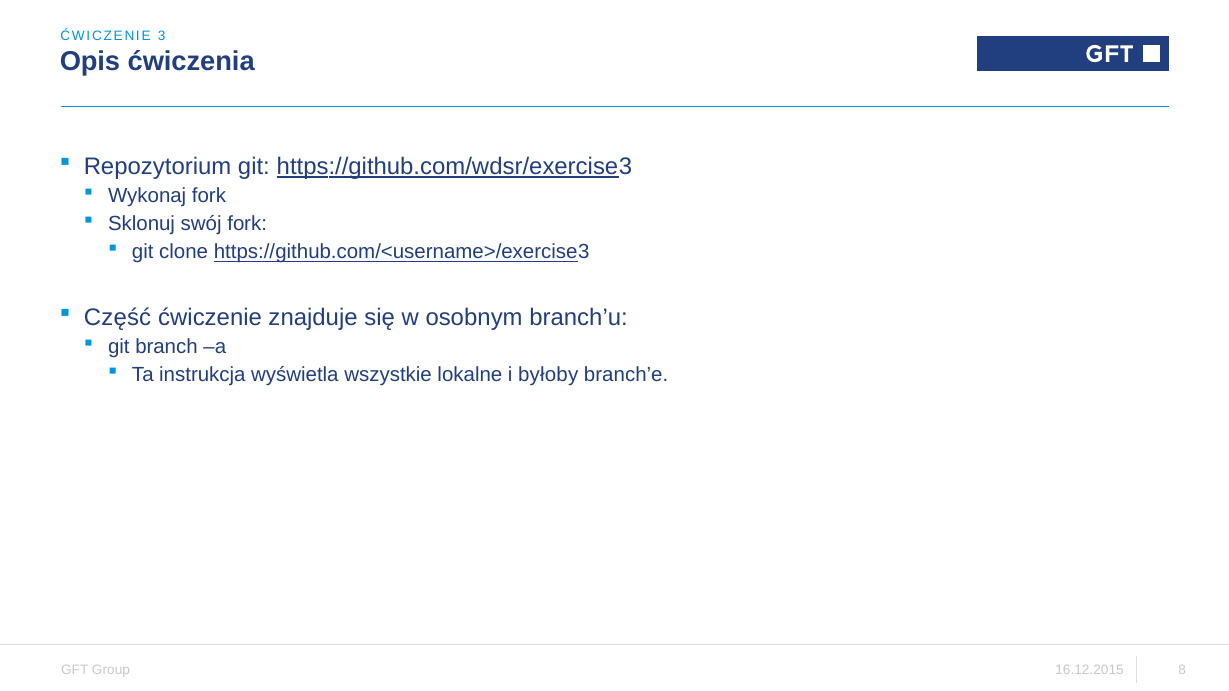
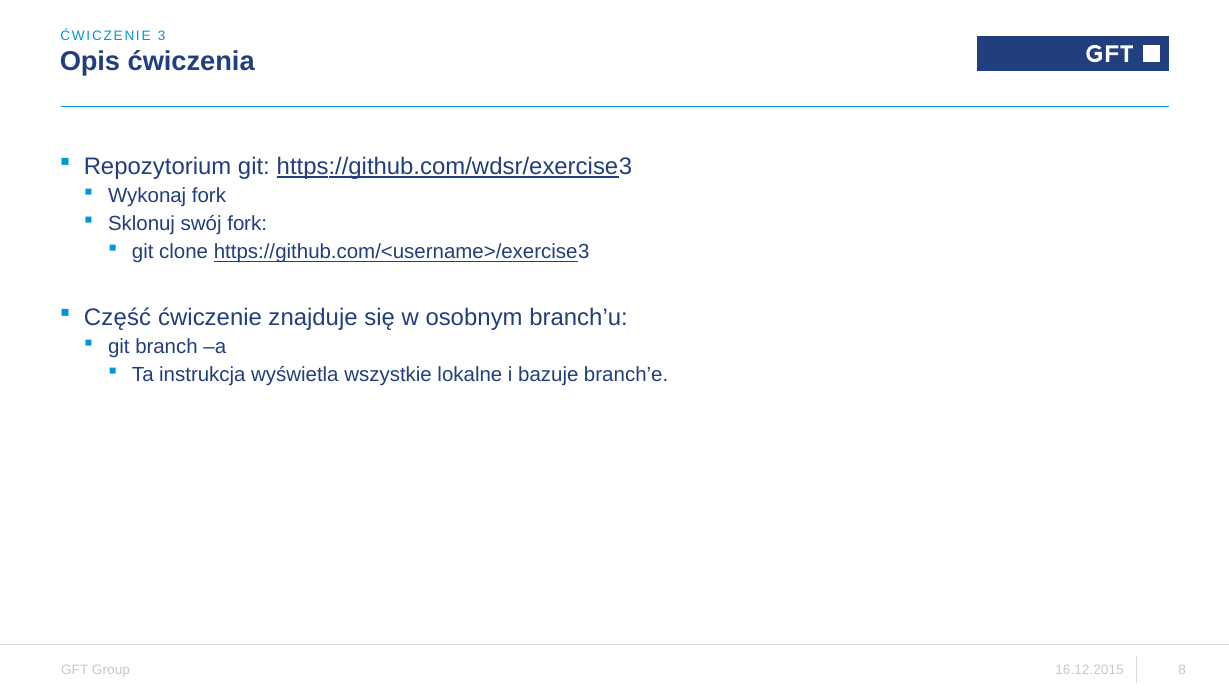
byłoby: byłoby -> bazuje
